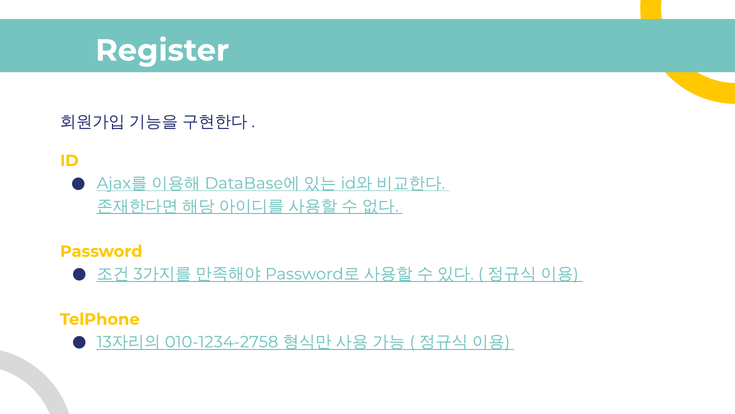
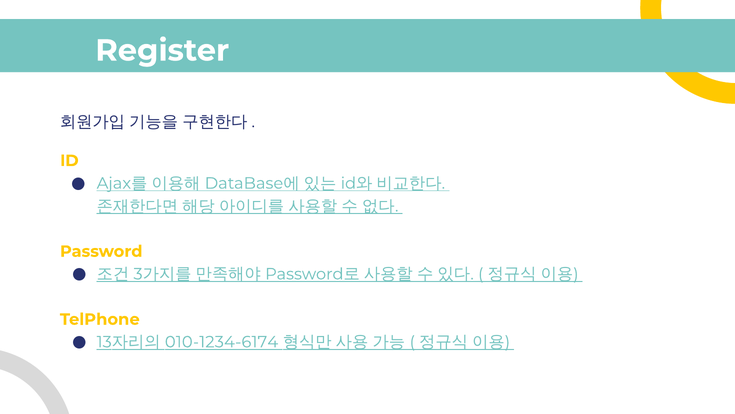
010-1234-2758: 010-1234-2758 -> 010-1234-6174
